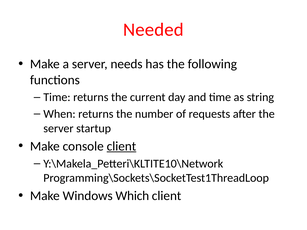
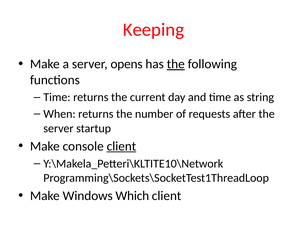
Needed: Needed -> Keeping
needs: needs -> opens
the at (176, 64) underline: none -> present
